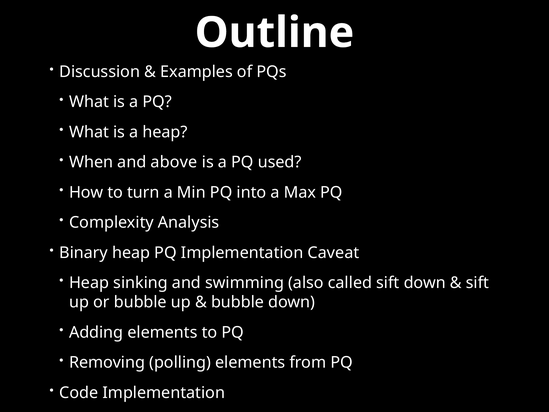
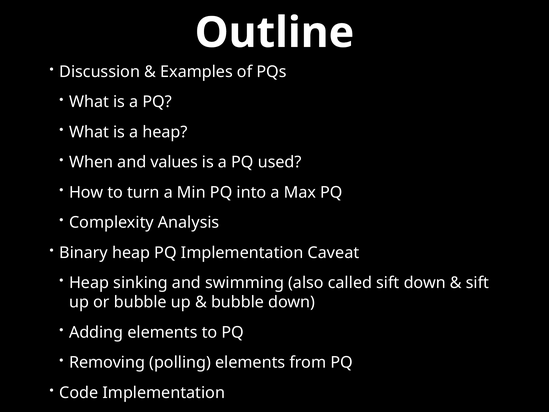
above: above -> values
